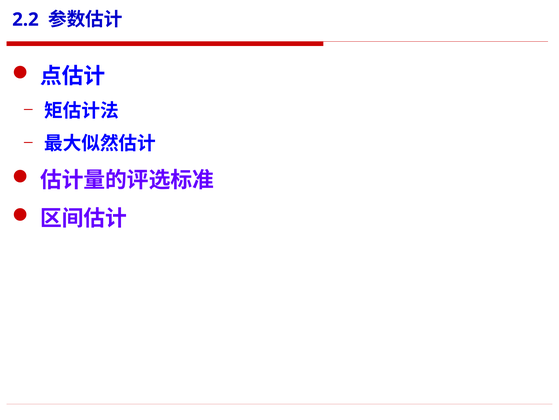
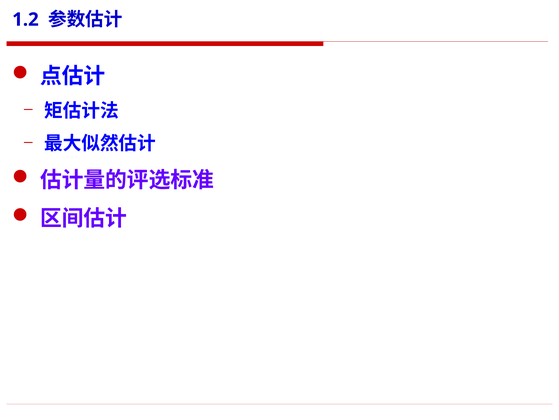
2.2: 2.2 -> 1.2
